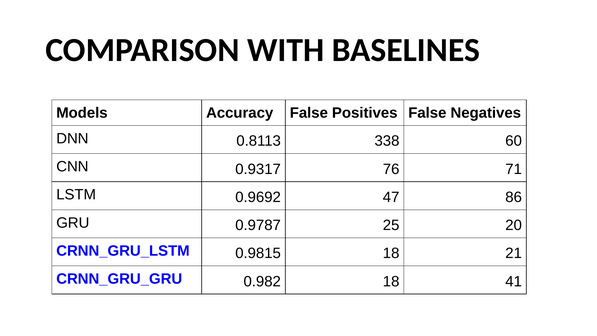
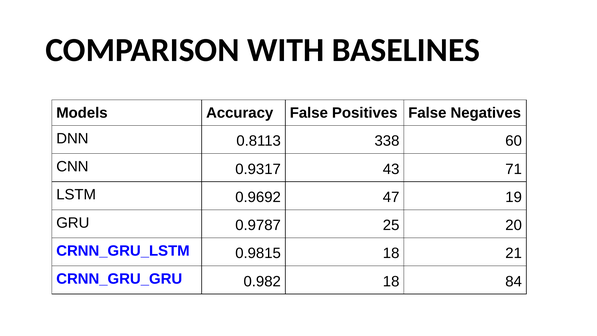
76: 76 -> 43
86: 86 -> 19
41: 41 -> 84
